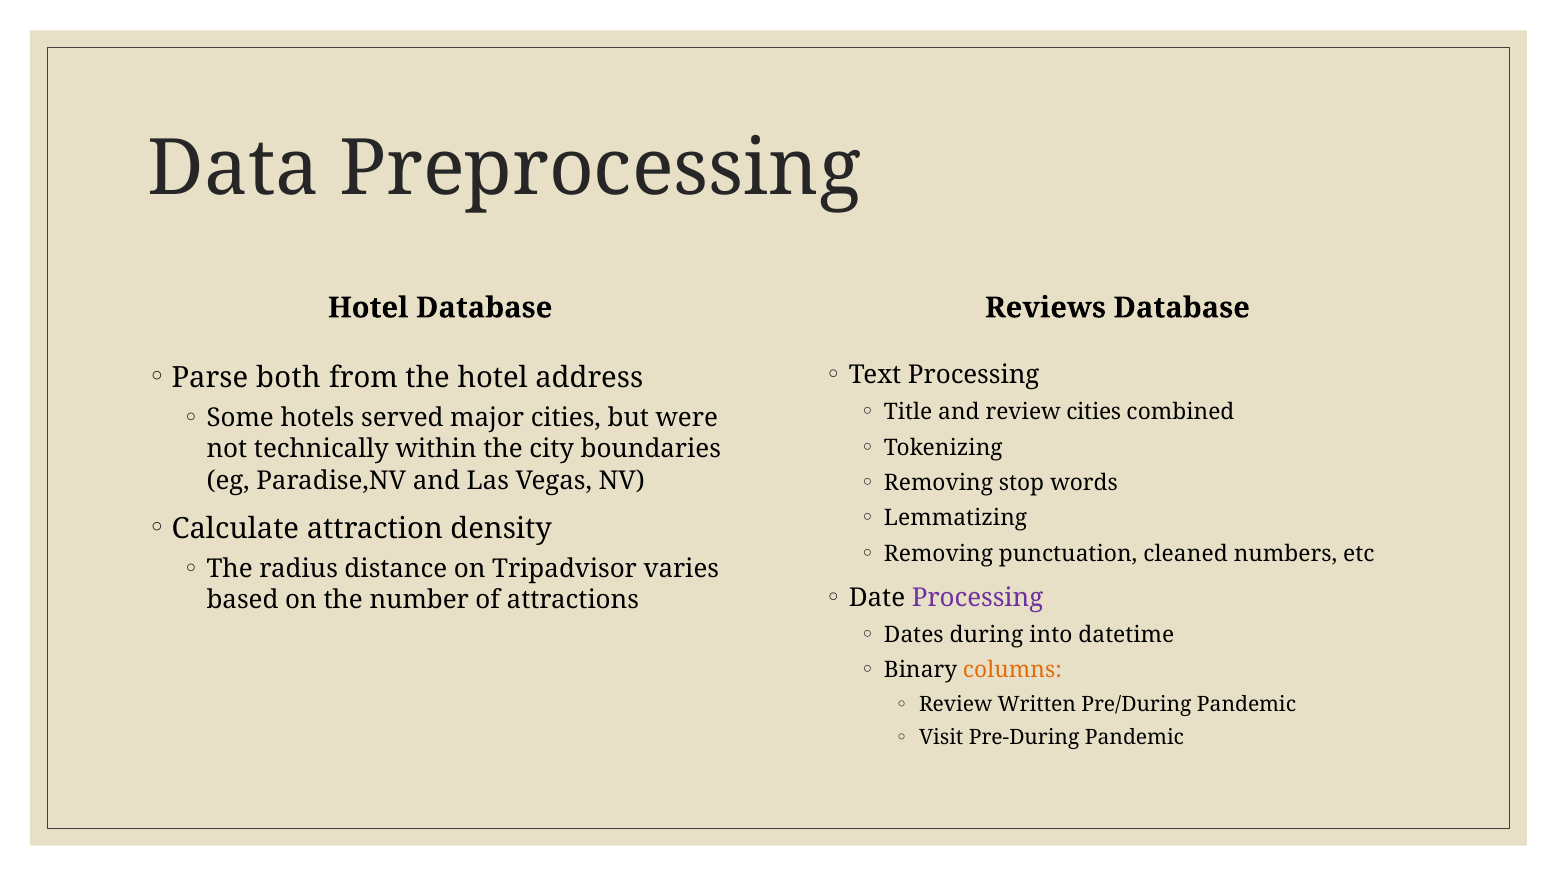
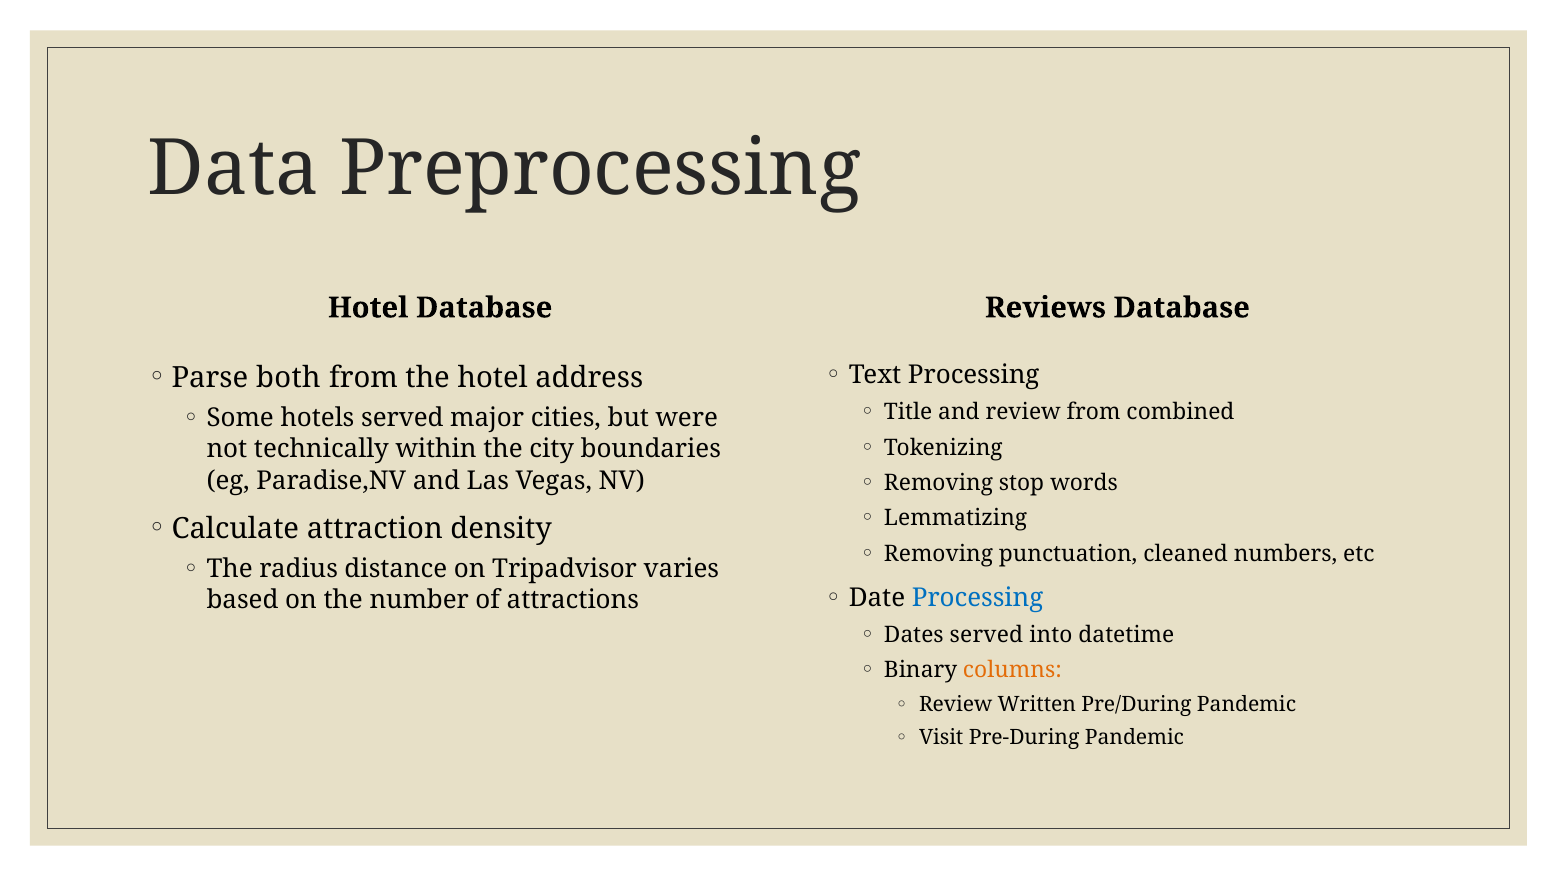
review cities: cities -> from
Processing at (978, 598) colour: purple -> blue
Dates during: during -> served
